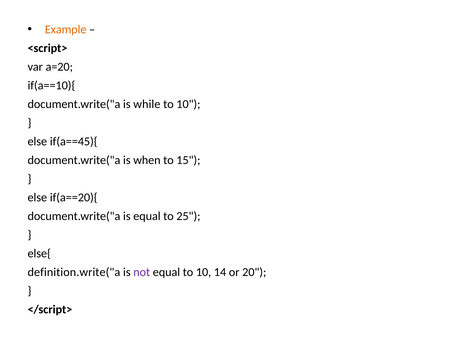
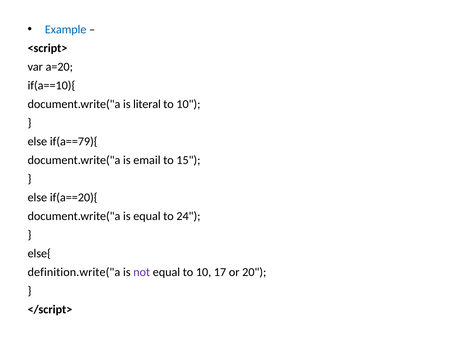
Example colour: orange -> blue
while: while -> literal
if(a==45){: if(a==45){ -> if(a==79){
when: when -> email
25: 25 -> 24
14: 14 -> 17
